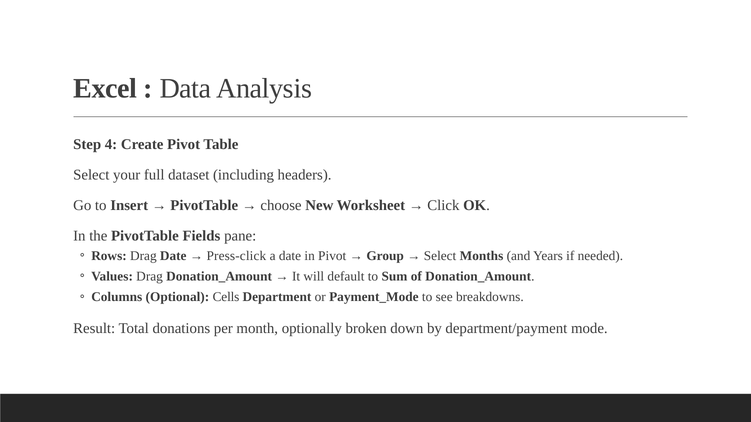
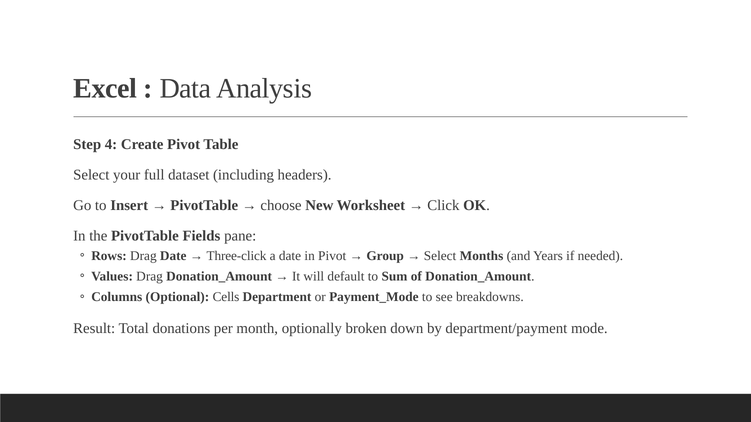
Press-click: Press-click -> Three-click
